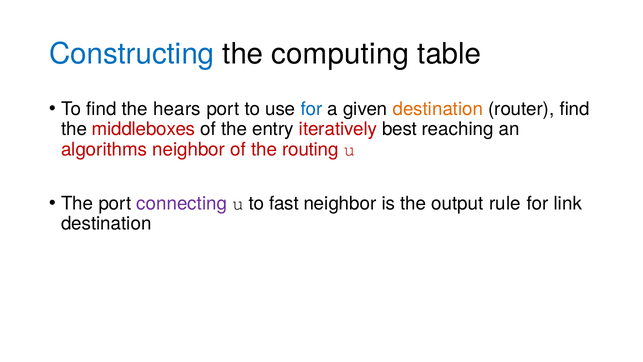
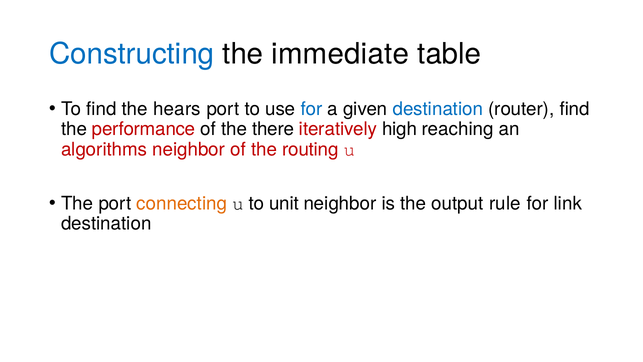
computing: computing -> immediate
destination at (438, 109) colour: orange -> blue
middleboxes: middleboxes -> performance
entry: entry -> there
best: best -> high
connecting colour: purple -> orange
fast: fast -> unit
